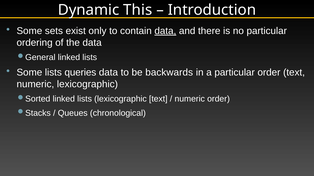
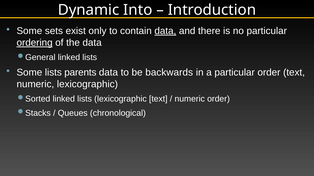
This: This -> Into
ordering underline: none -> present
queries: queries -> parents
